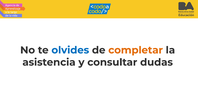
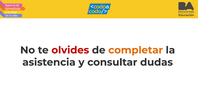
olvides colour: blue -> red
